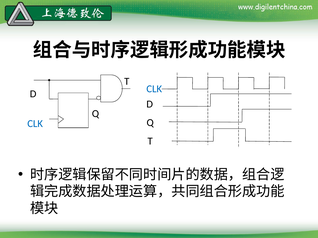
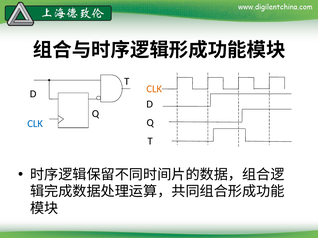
CLK at (154, 89) colour: blue -> orange
